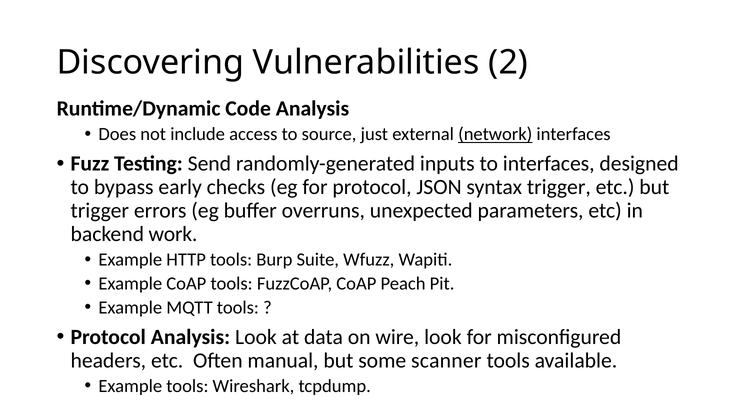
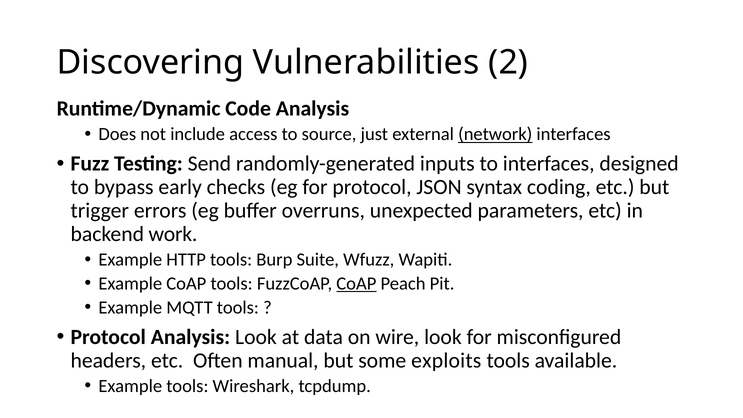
syntax trigger: trigger -> coding
CoAP at (356, 284) underline: none -> present
scanner: scanner -> exploits
